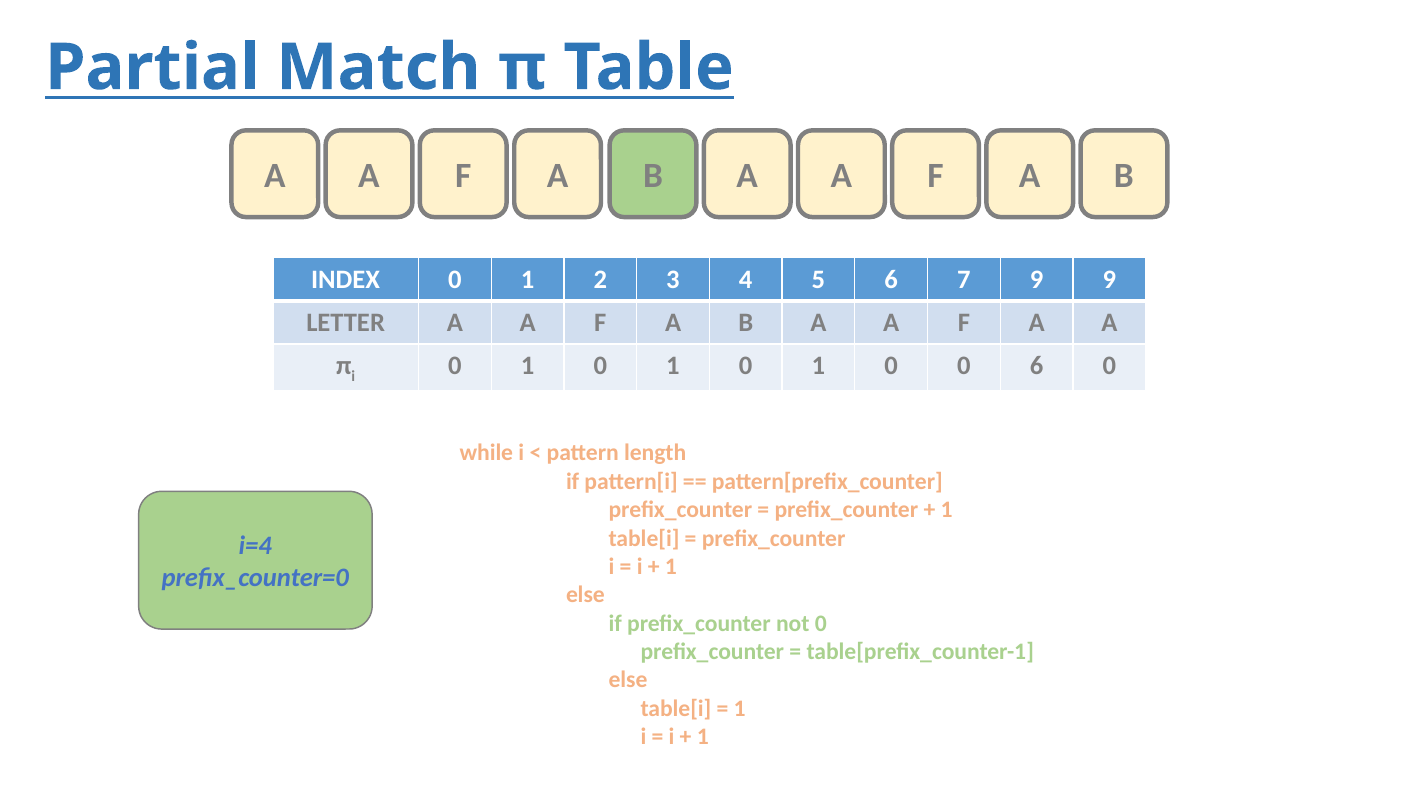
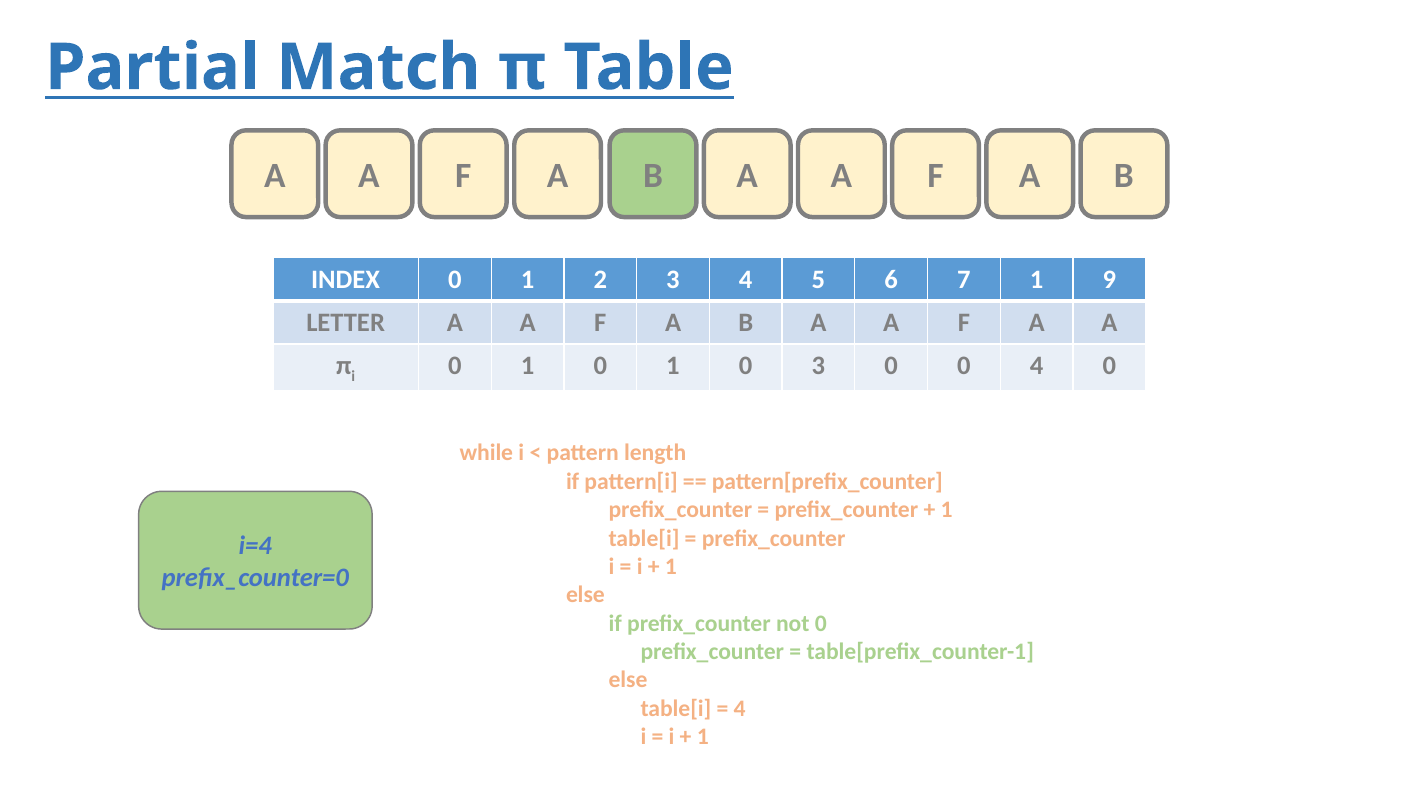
7 9: 9 -> 1
1 at (818, 366): 1 -> 3
0 6: 6 -> 4
1 at (740, 709): 1 -> 4
